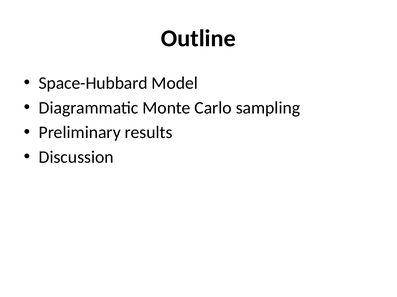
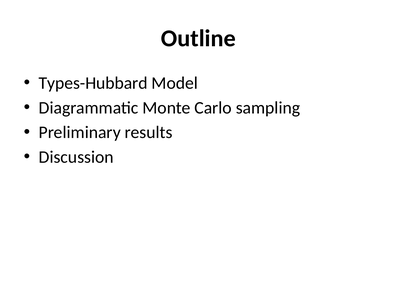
Space-Hubbard: Space-Hubbard -> Types-Hubbard
